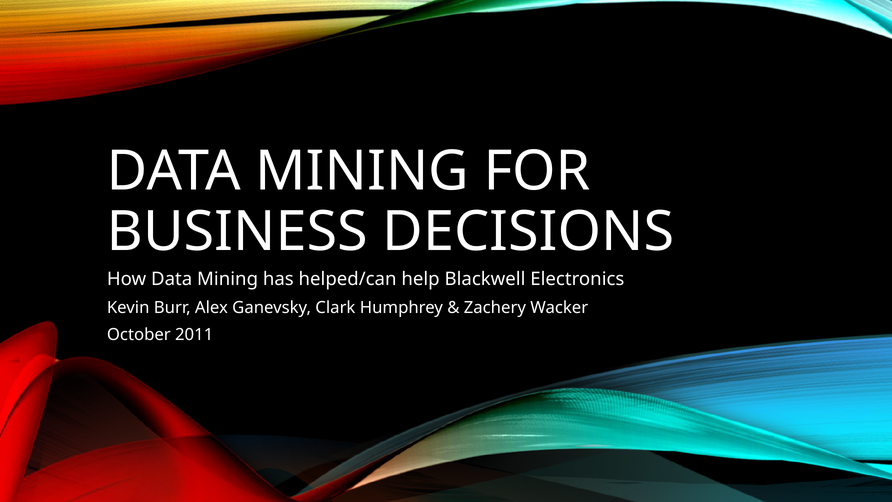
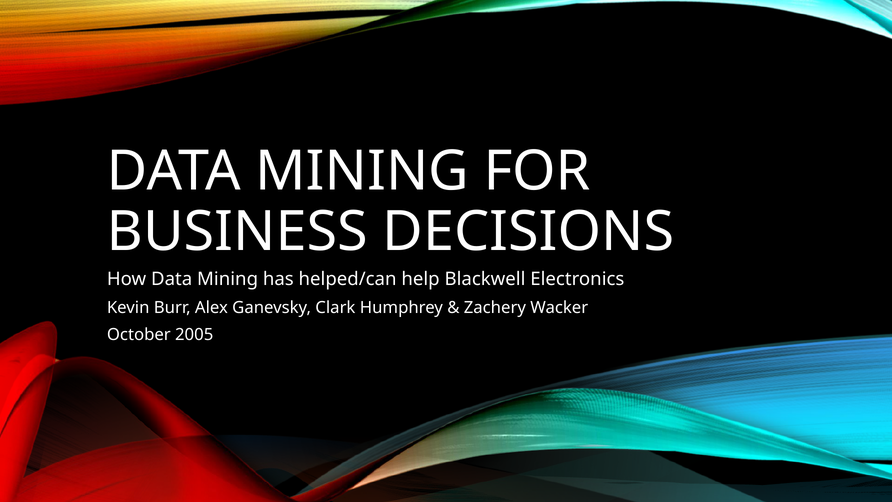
2011: 2011 -> 2005
